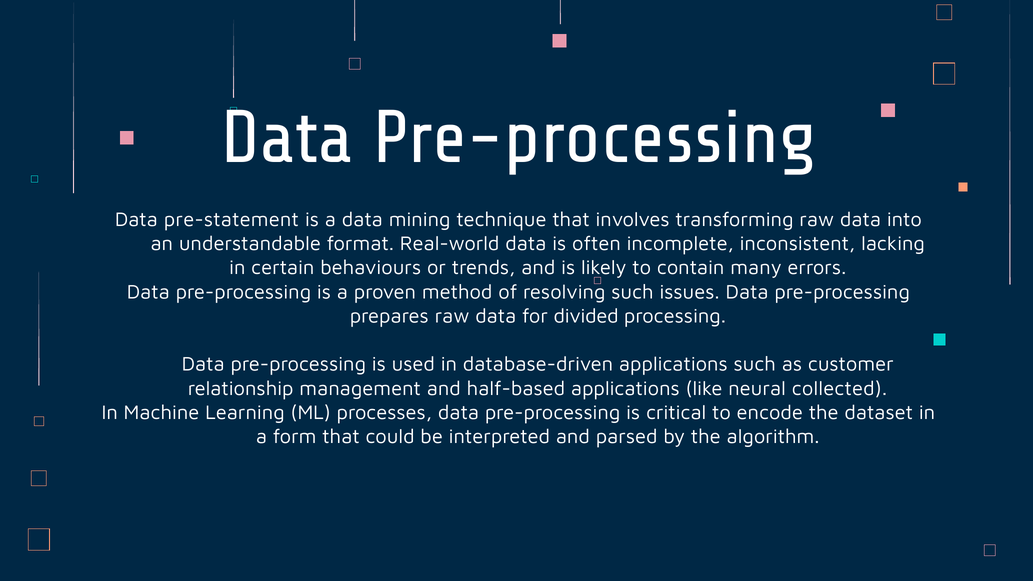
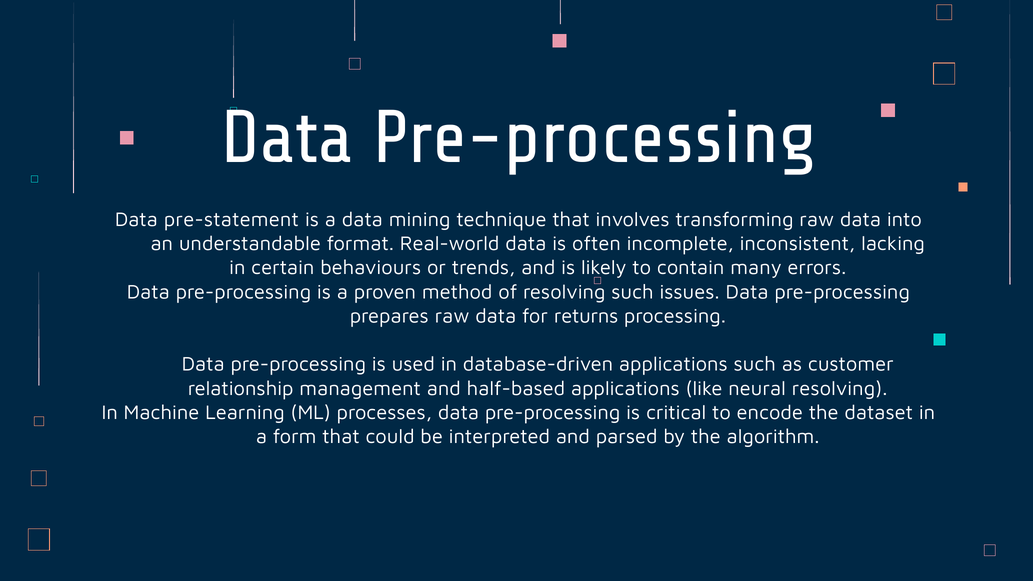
divided: divided -> returns
neural collected: collected -> resolving
